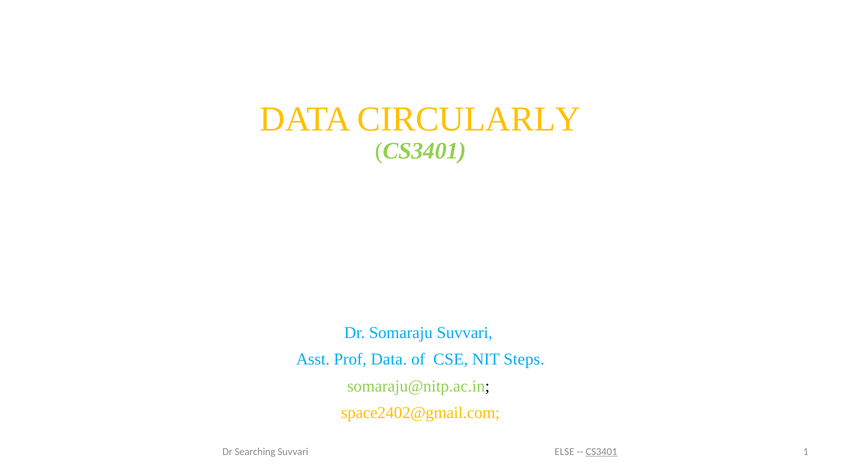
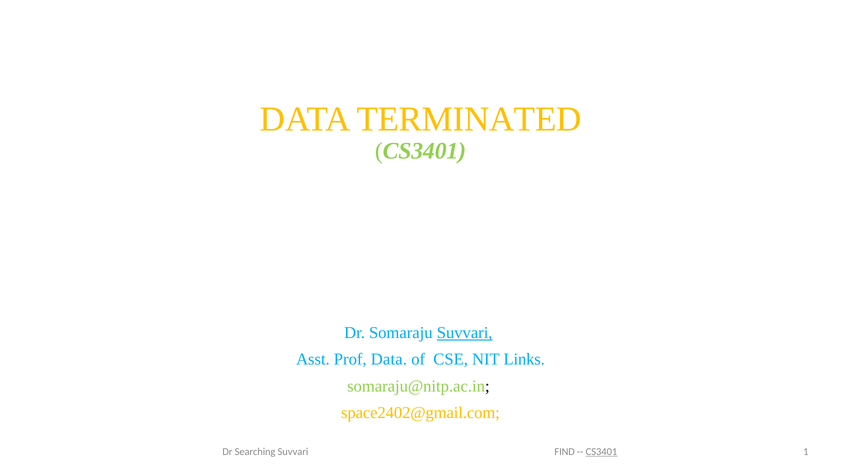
CIRCULARLY: CIRCULARLY -> TERMINATED
Suvvari at (465, 333) underline: none -> present
Steps: Steps -> Links
ELSE: ELSE -> FIND
